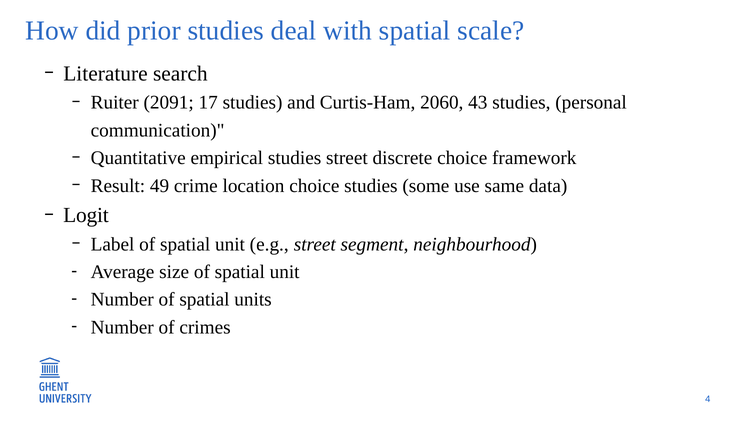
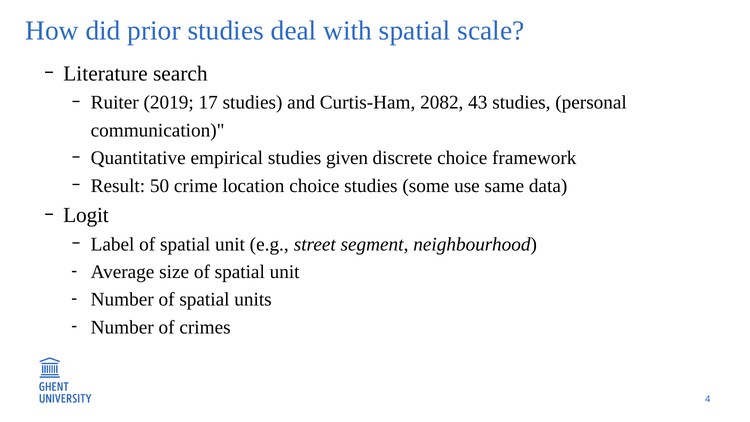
2091: 2091 -> 2019
2060: 2060 -> 2082
studies street: street -> given
49: 49 -> 50
